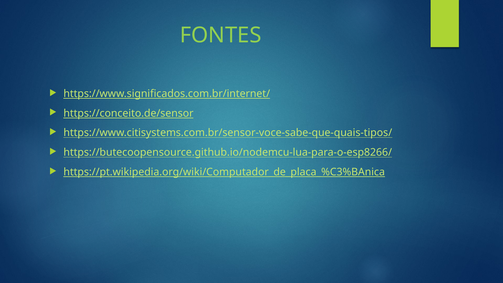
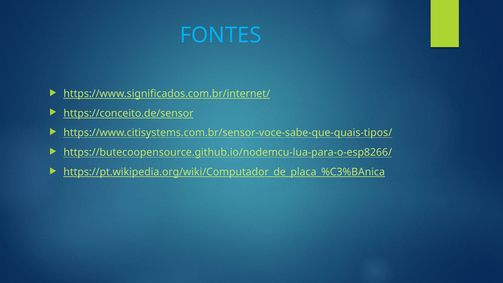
FONTES colour: light green -> light blue
